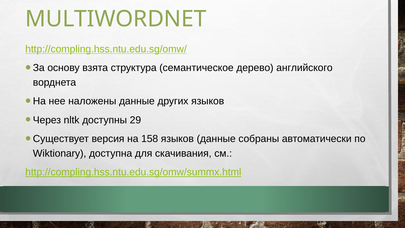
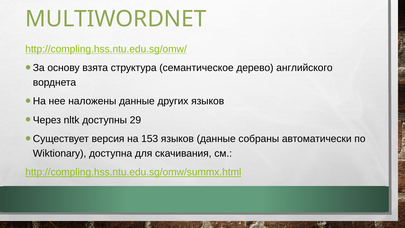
158: 158 -> 153
